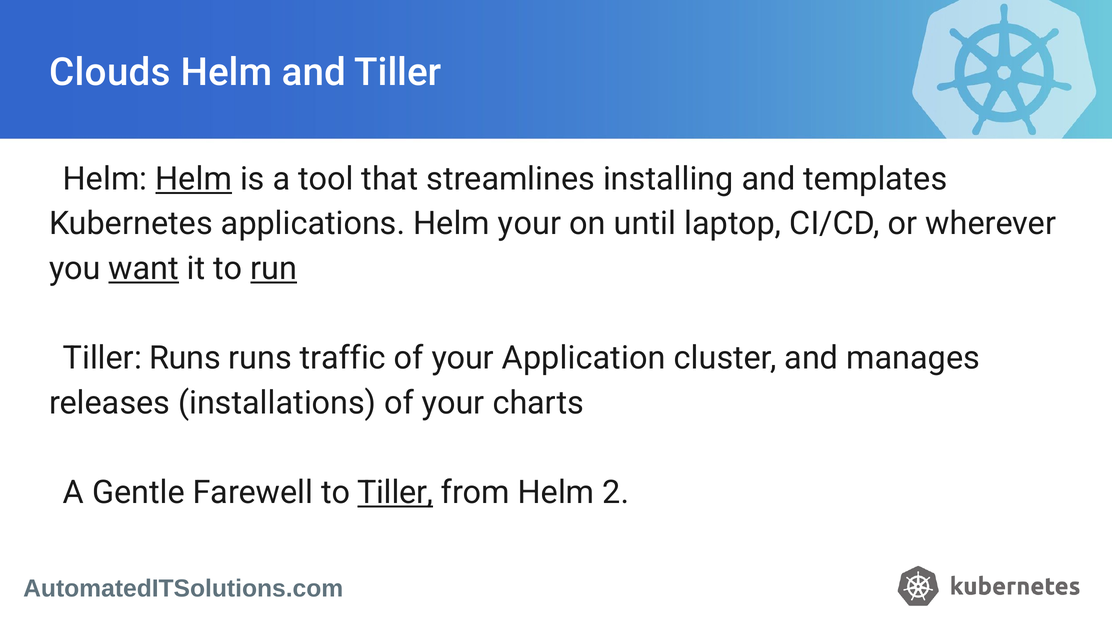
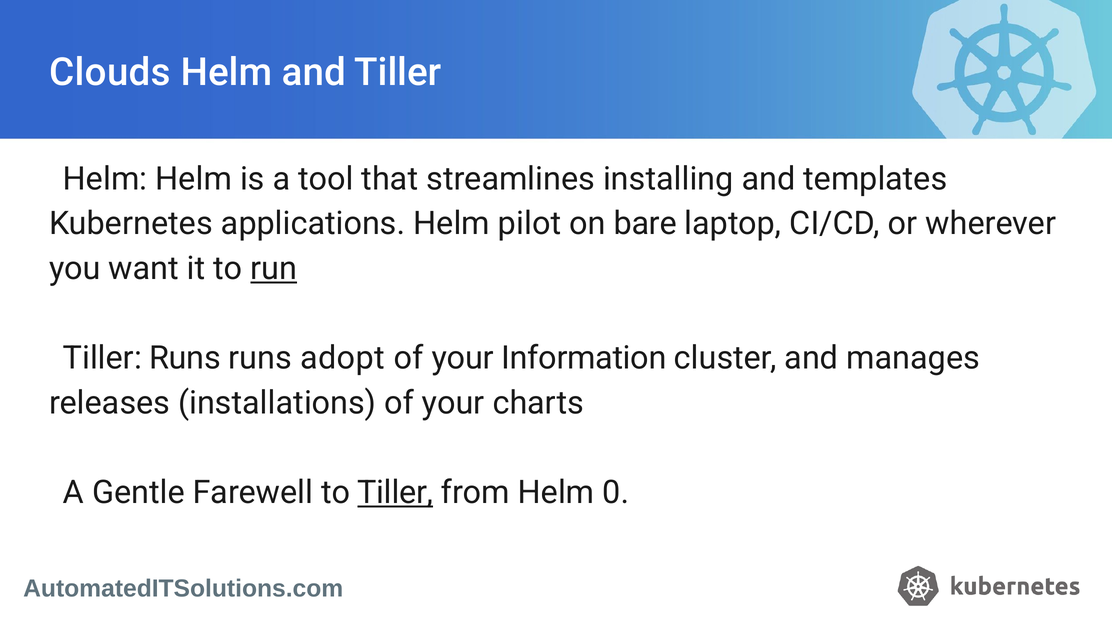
Helm at (194, 179) underline: present -> none
Helm your: your -> pilot
until: until -> bare
want underline: present -> none
traffic: traffic -> adopt
Application: Application -> Information
2: 2 -> 0
